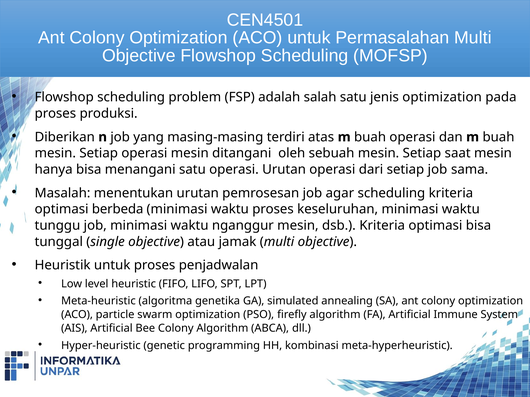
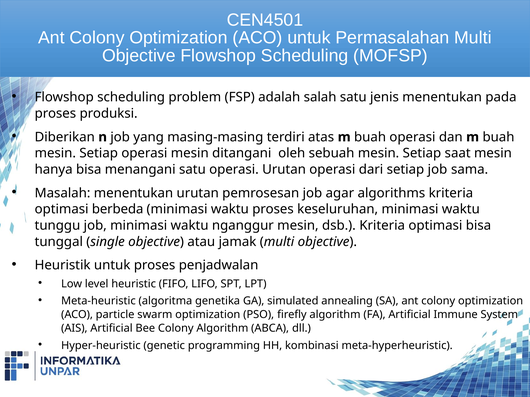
jenis optimization: optimization -> menentukan
agar scheduling: scheduling -> algorithms
